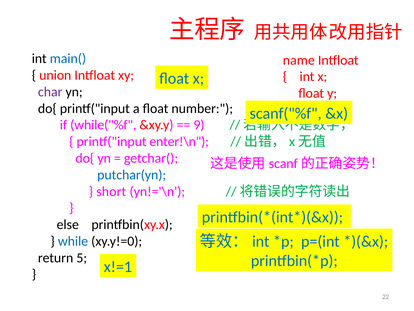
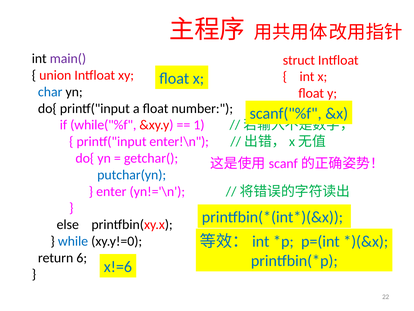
main( colour: blue -> purple
name: name -> struct
char colour: purple -> blue
9: 9 -> 1
short: short -> enter
5: 5 -> 6
x!=1: x!=1 -> x!=6
